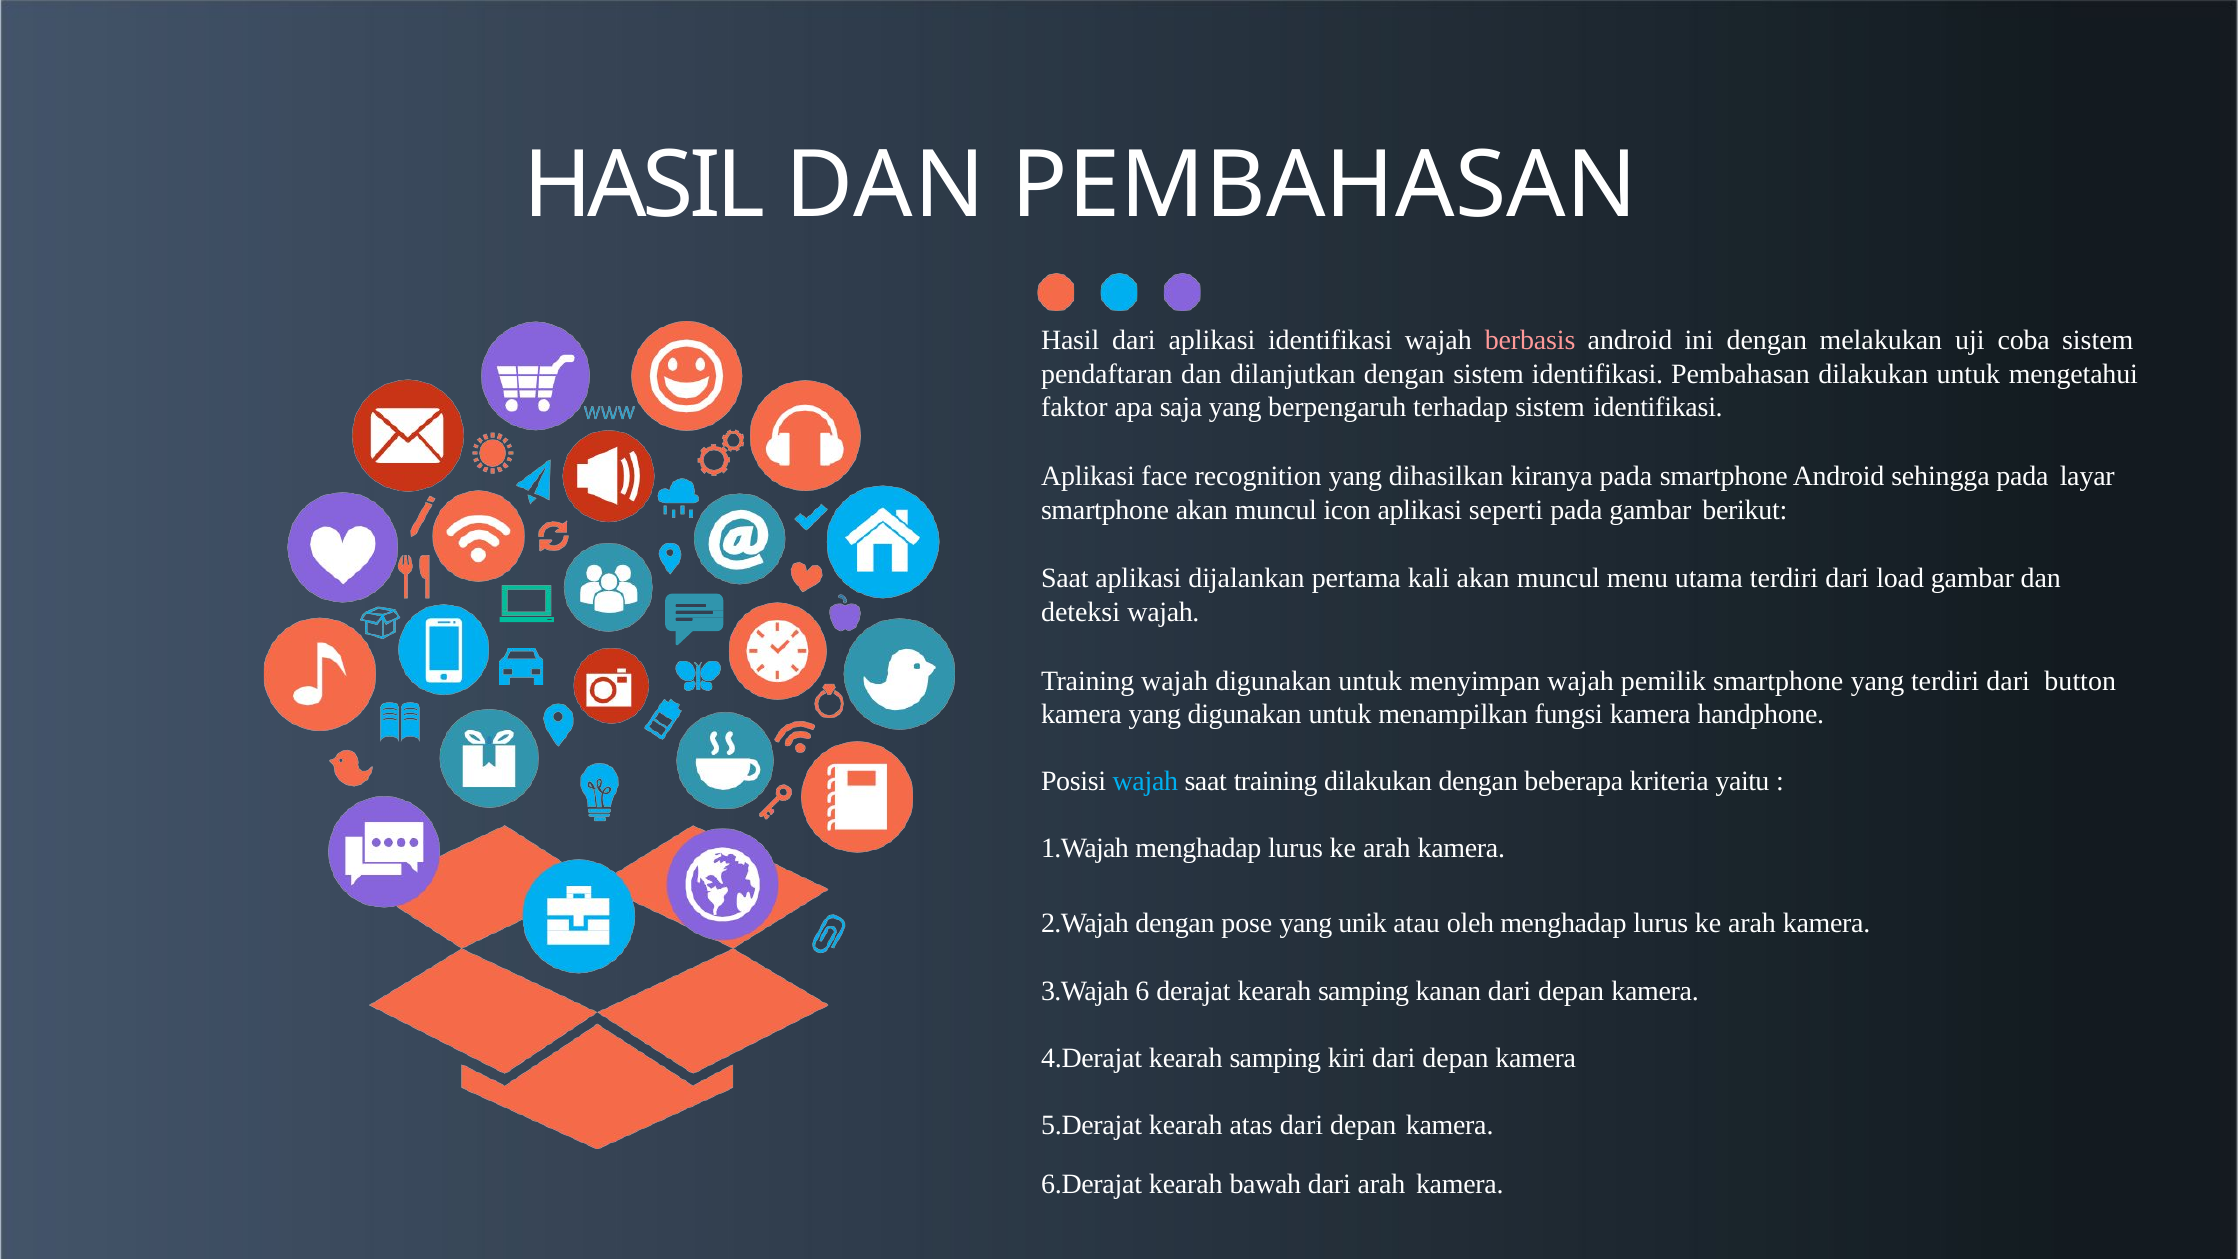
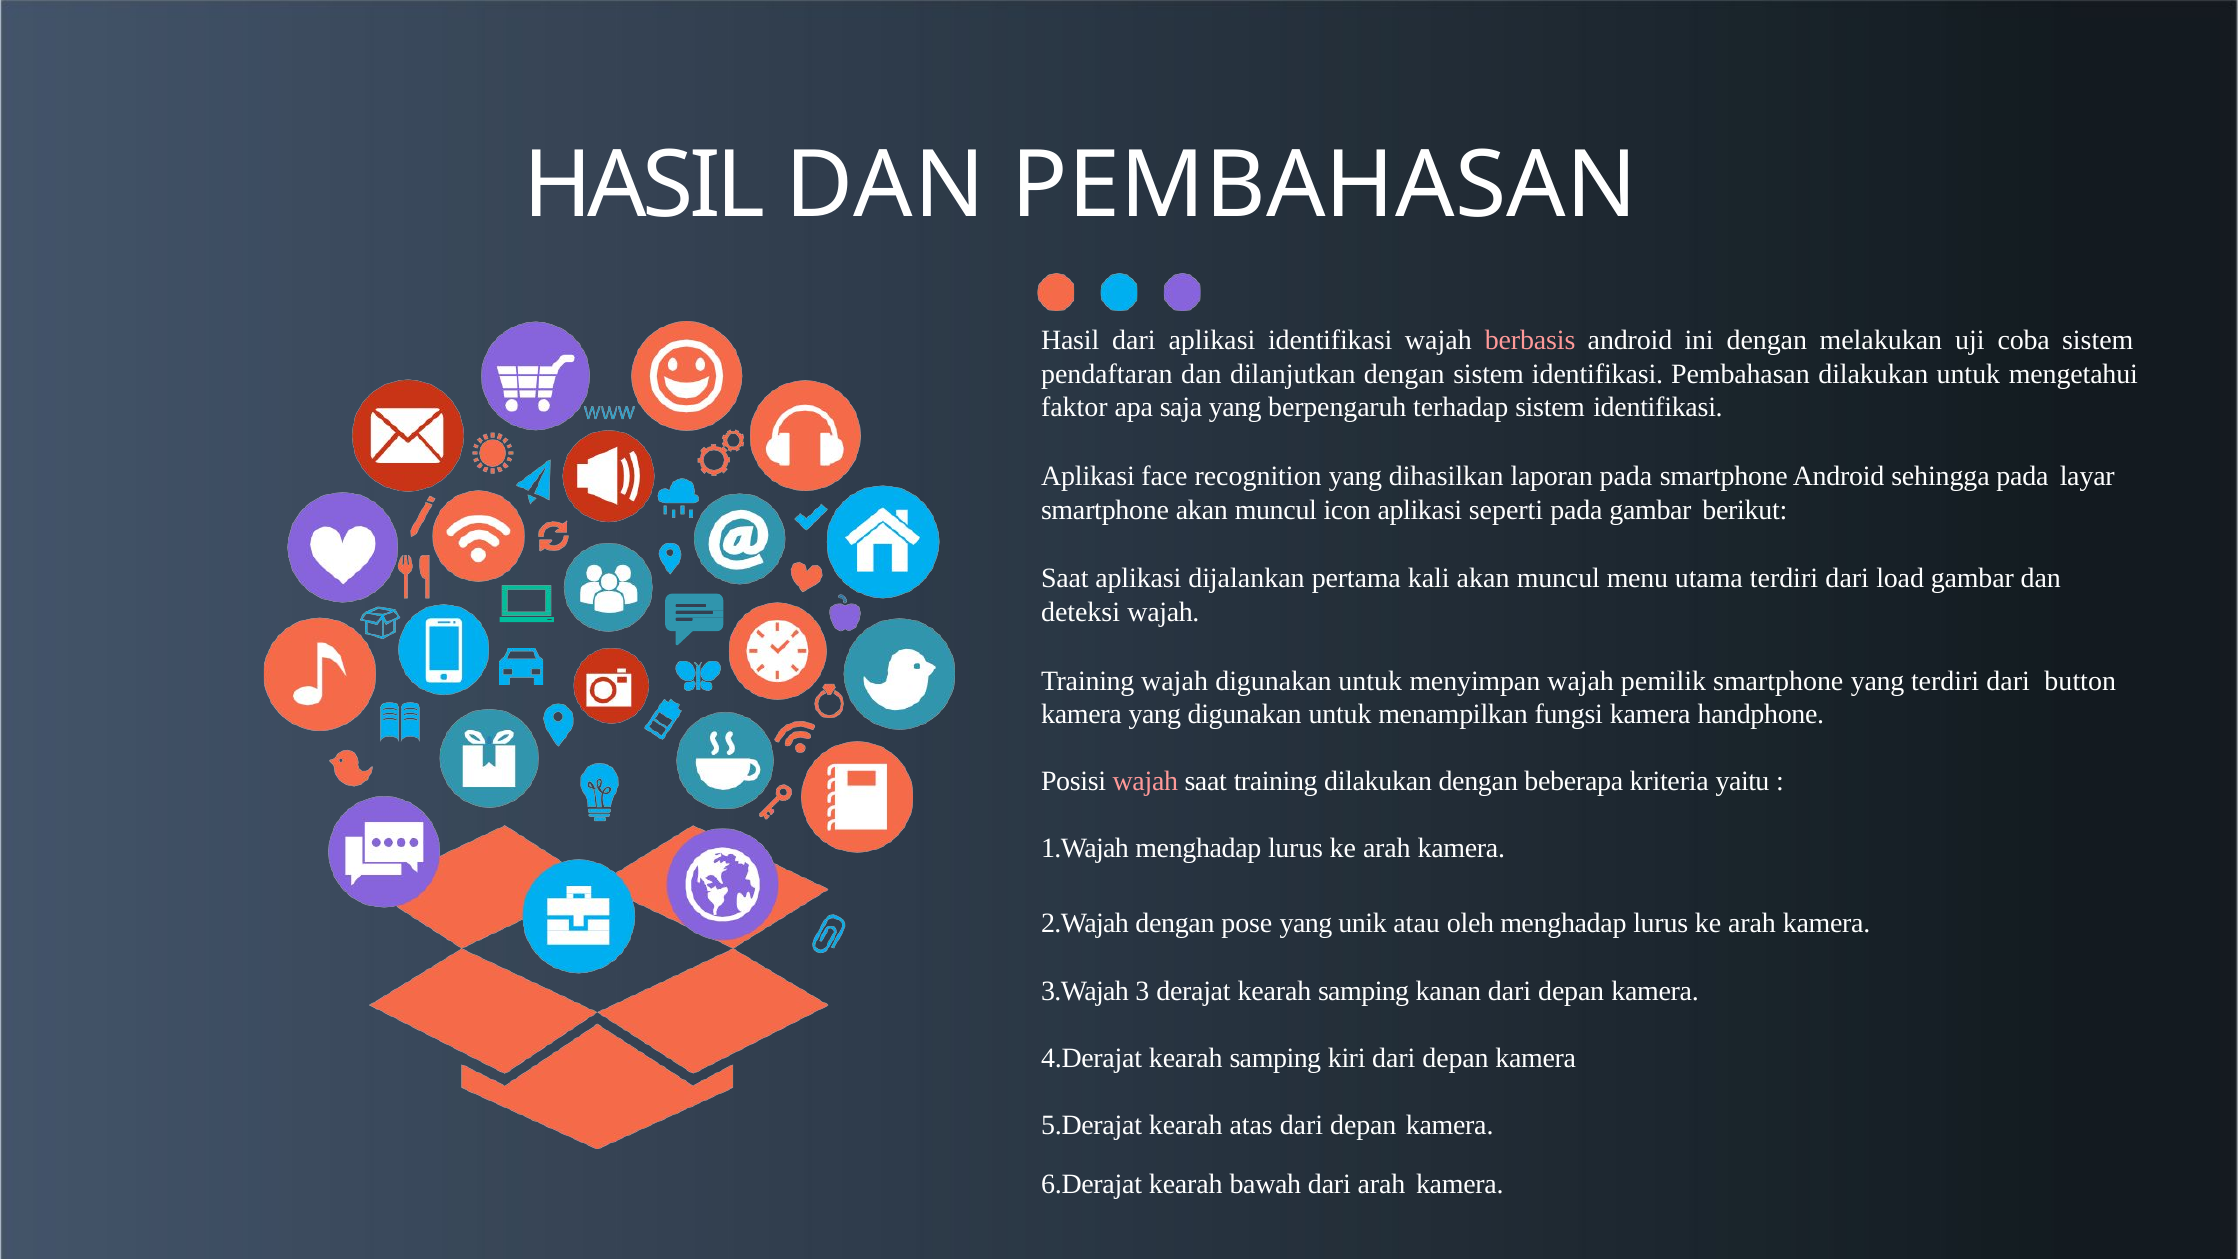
kiranya: kiranya -> laporan
wajah at (1145, 782) colour: light blue -> pink
6: 6 -> 3
